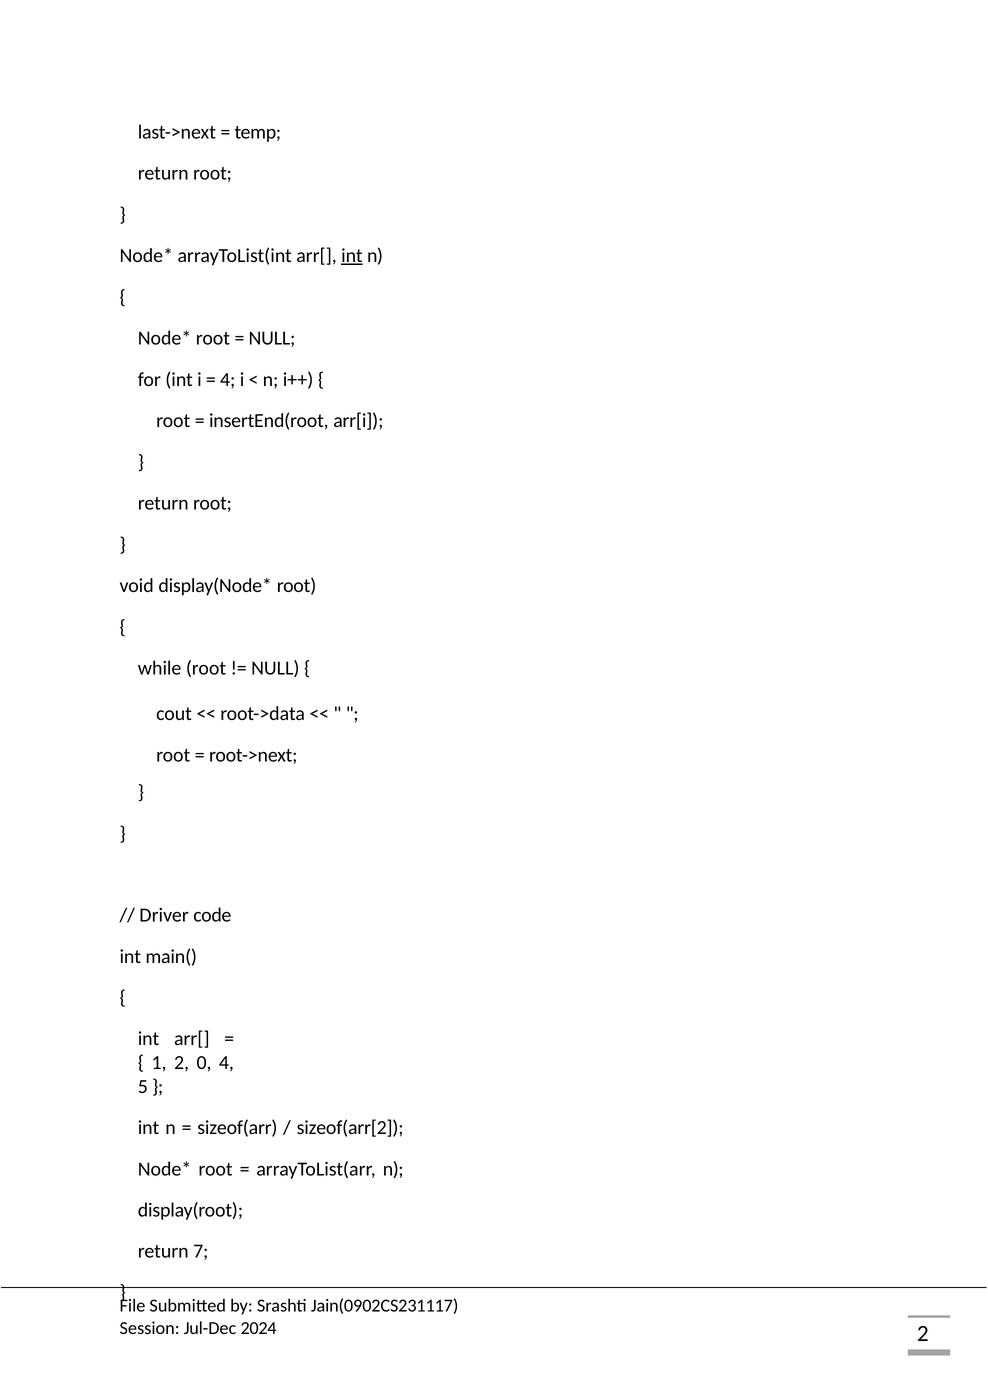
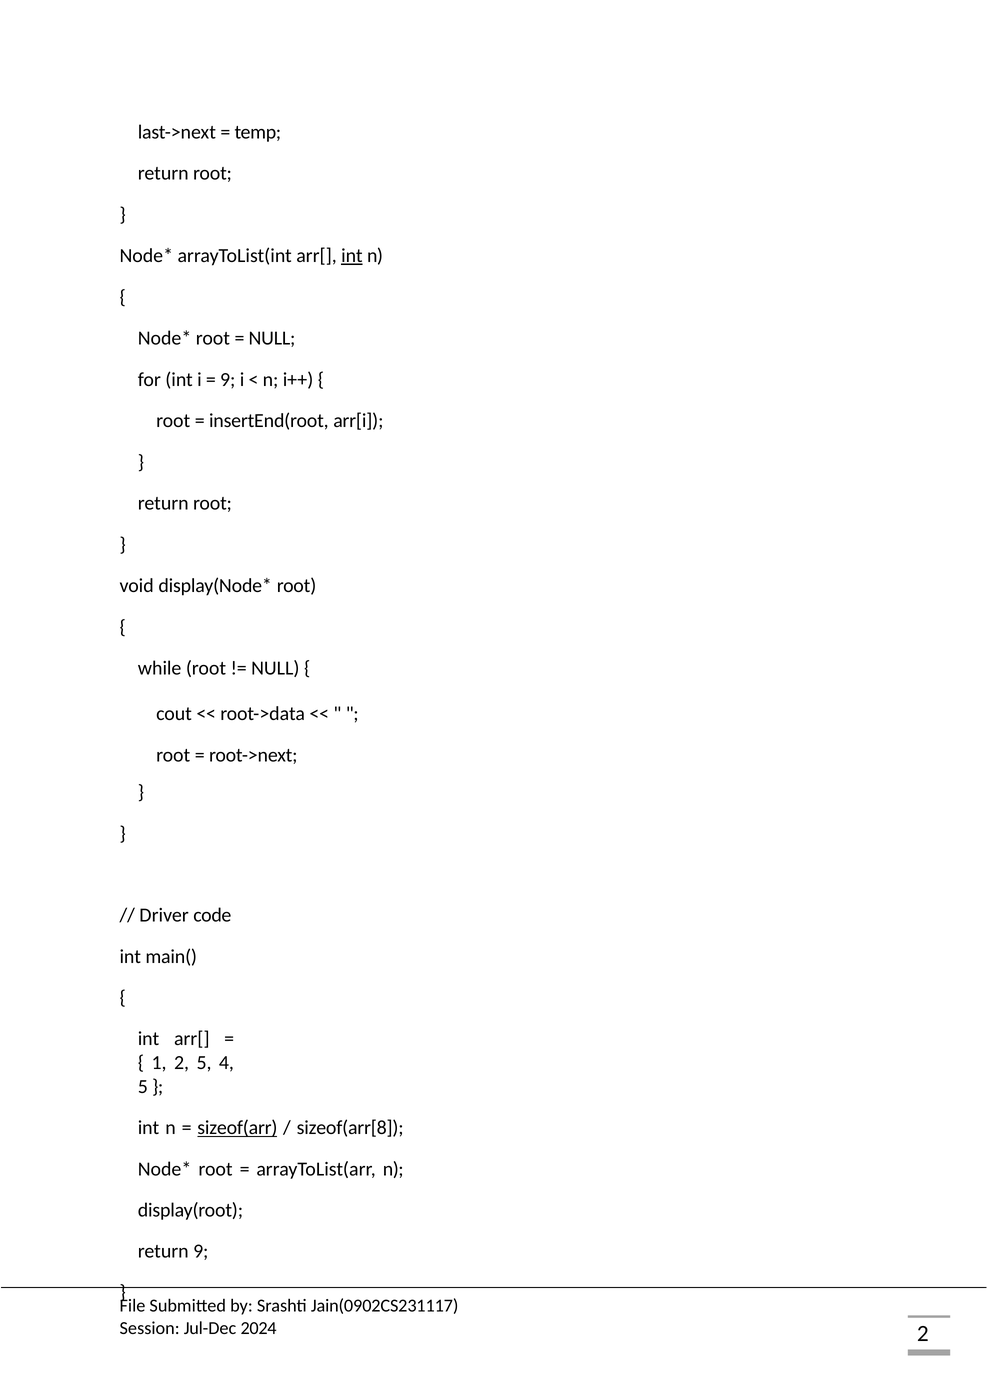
4 at (228, 380): 4 -> 9
2 0: 0 -> 5
sizeof(arr underline: none -> present
sizeof(arr[2: sizeof(arr[2 -> sizeof(arr[8
return 7: 7 -> 9
